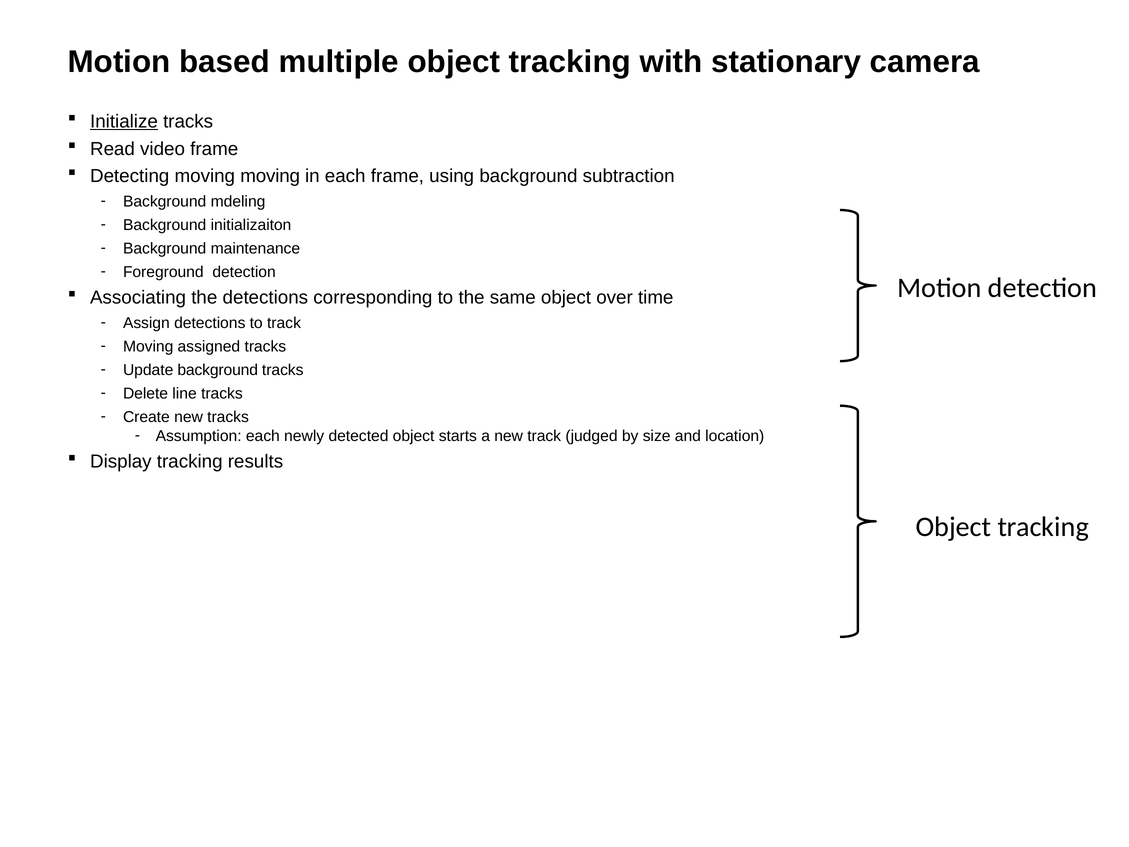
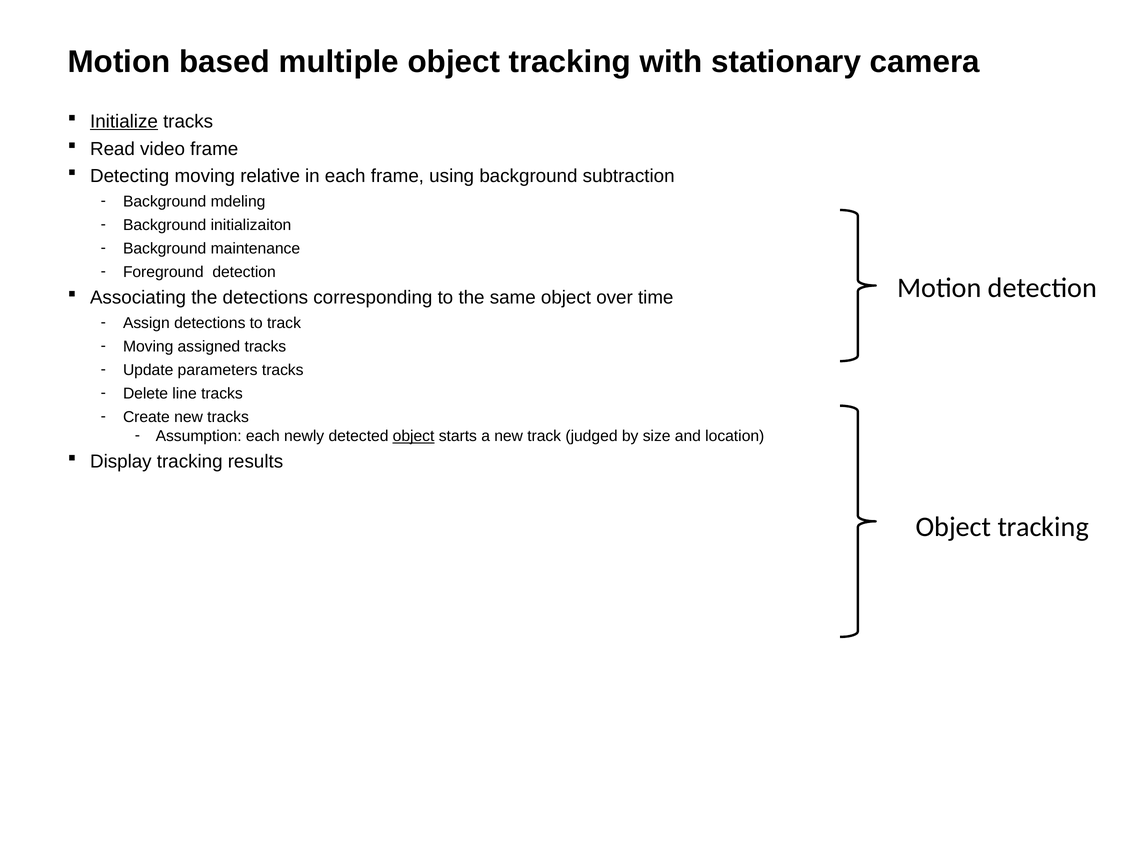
moving moving: moving -> relative
Update background: background -> parameters
object at (414, 436) underline: none -> present
